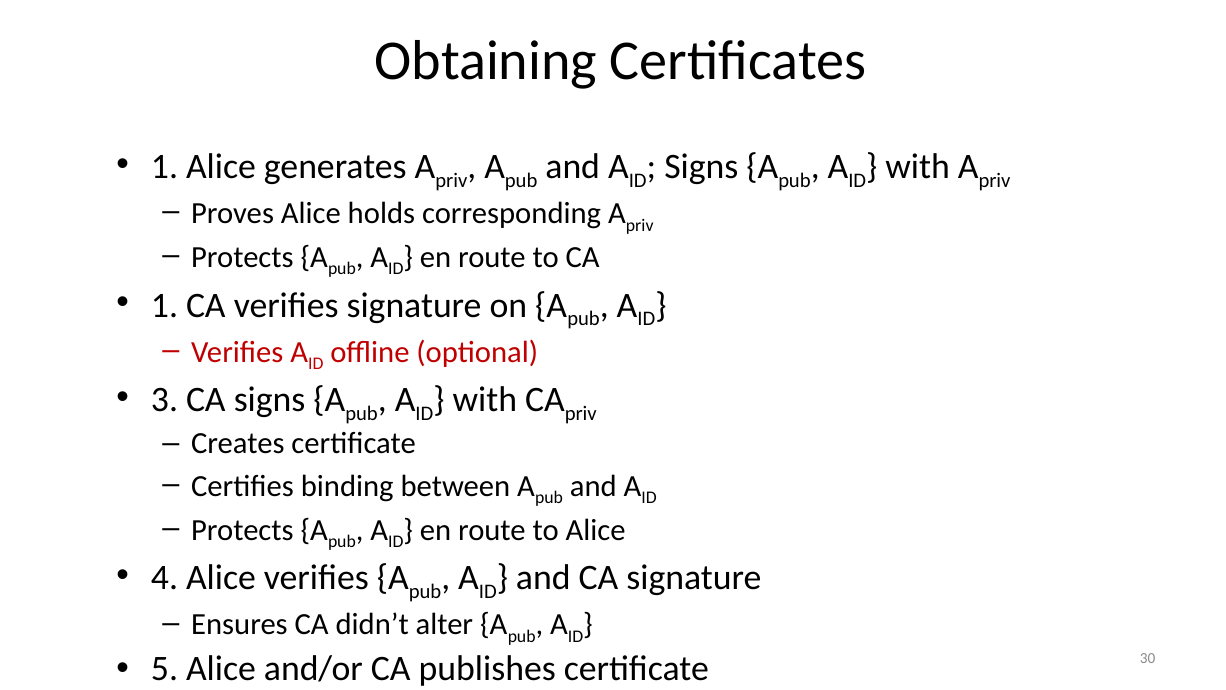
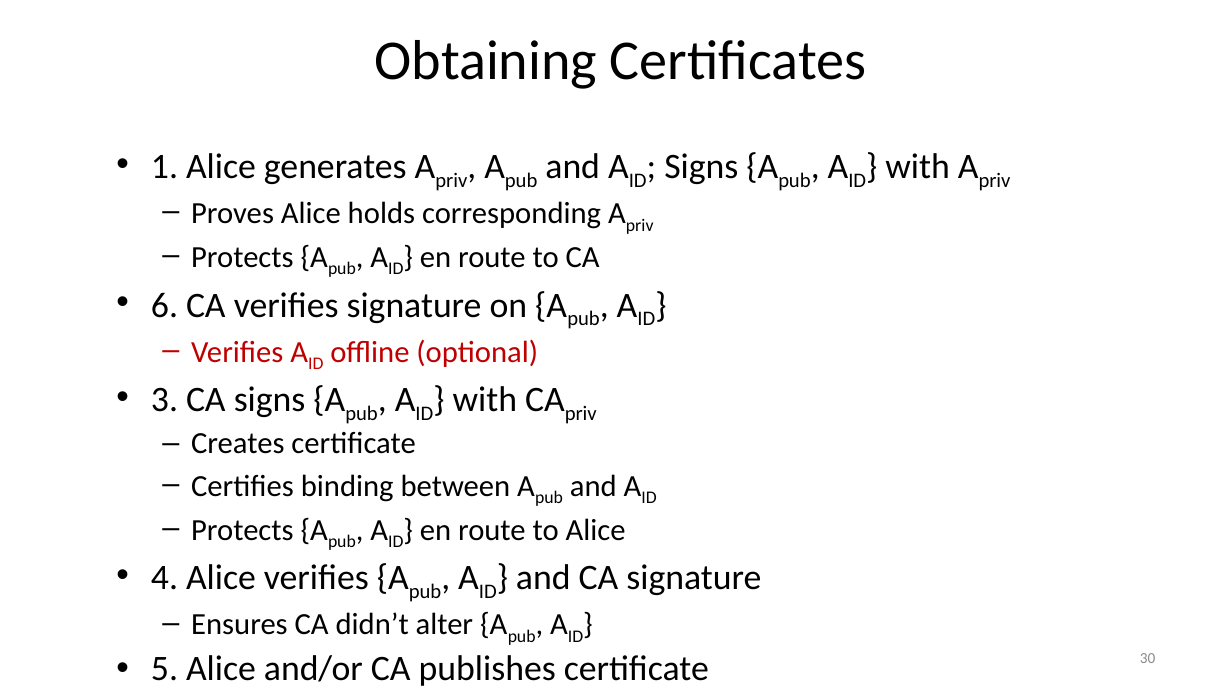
1 at (165, 305): 1 -> 6
